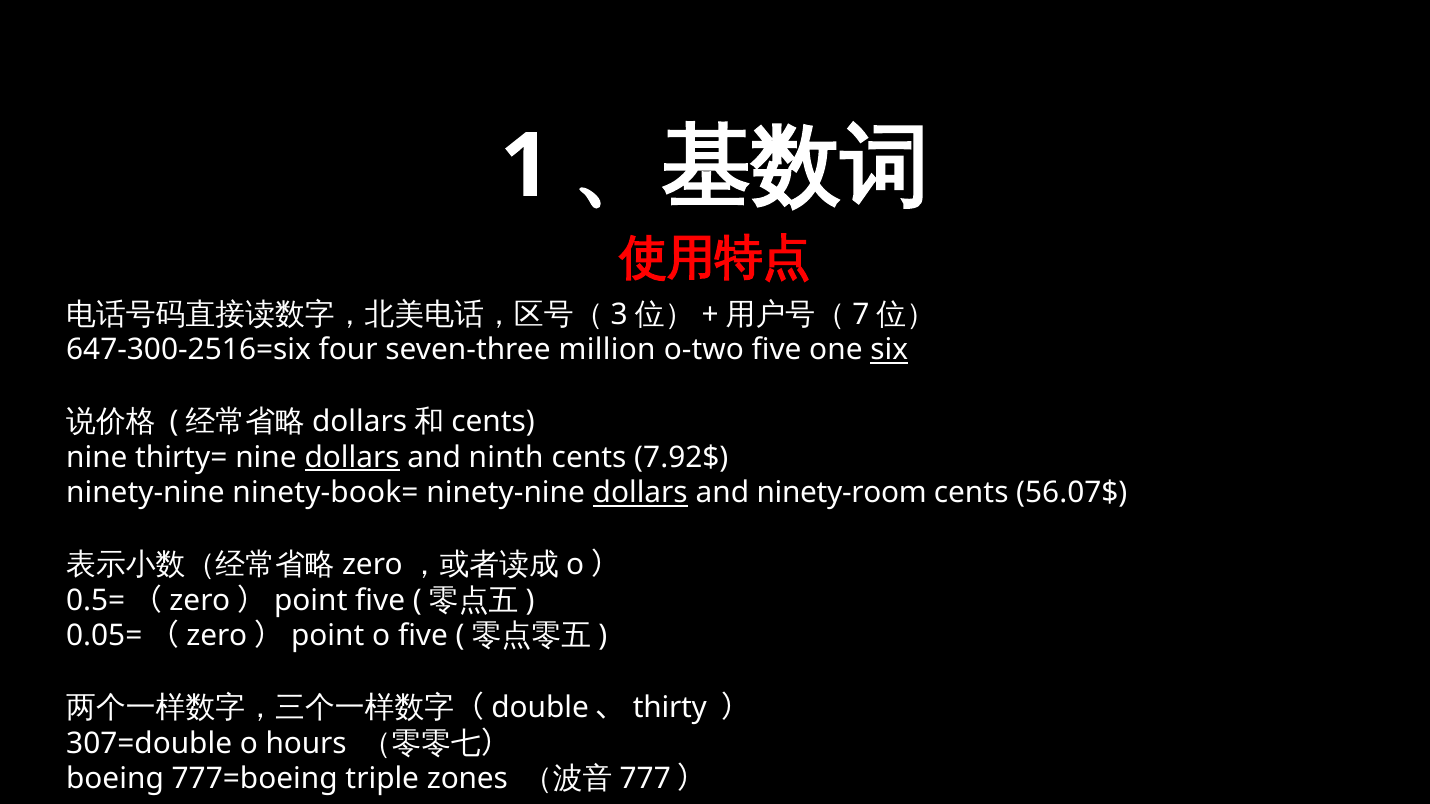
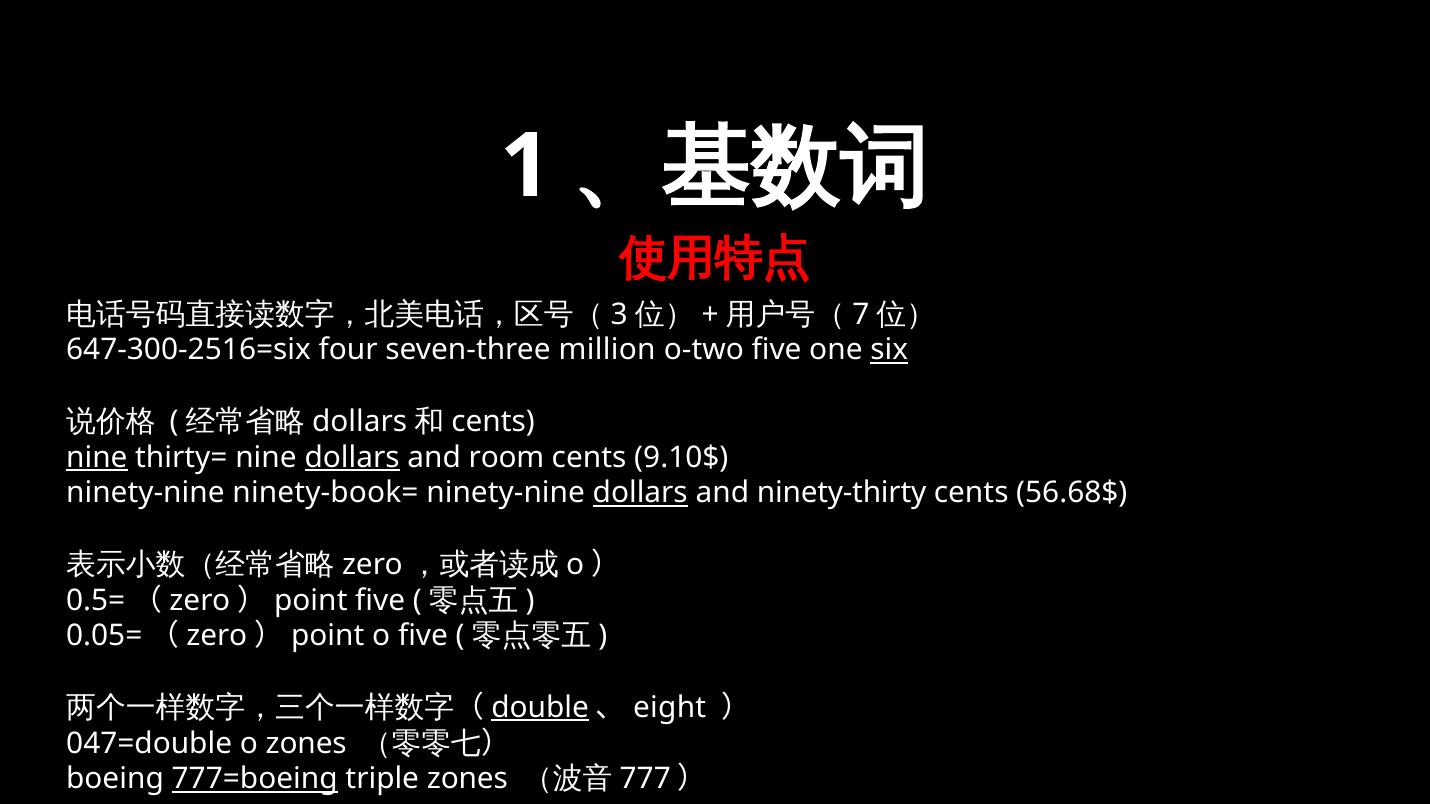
nine at (97, 457) underline: none -> present
ninth: ninth -> room
7.92$: 7.92$ -> 9.10$
ninety-room: ninety-room -> ninety-thirty
56.07$: 56.07$ -> 56.68$
double underline: none -> present
thirty: thirty -> eight
307=double: 307=double -> 047=double
o hours: hours -> zones
777=boeing underline: none -> present
